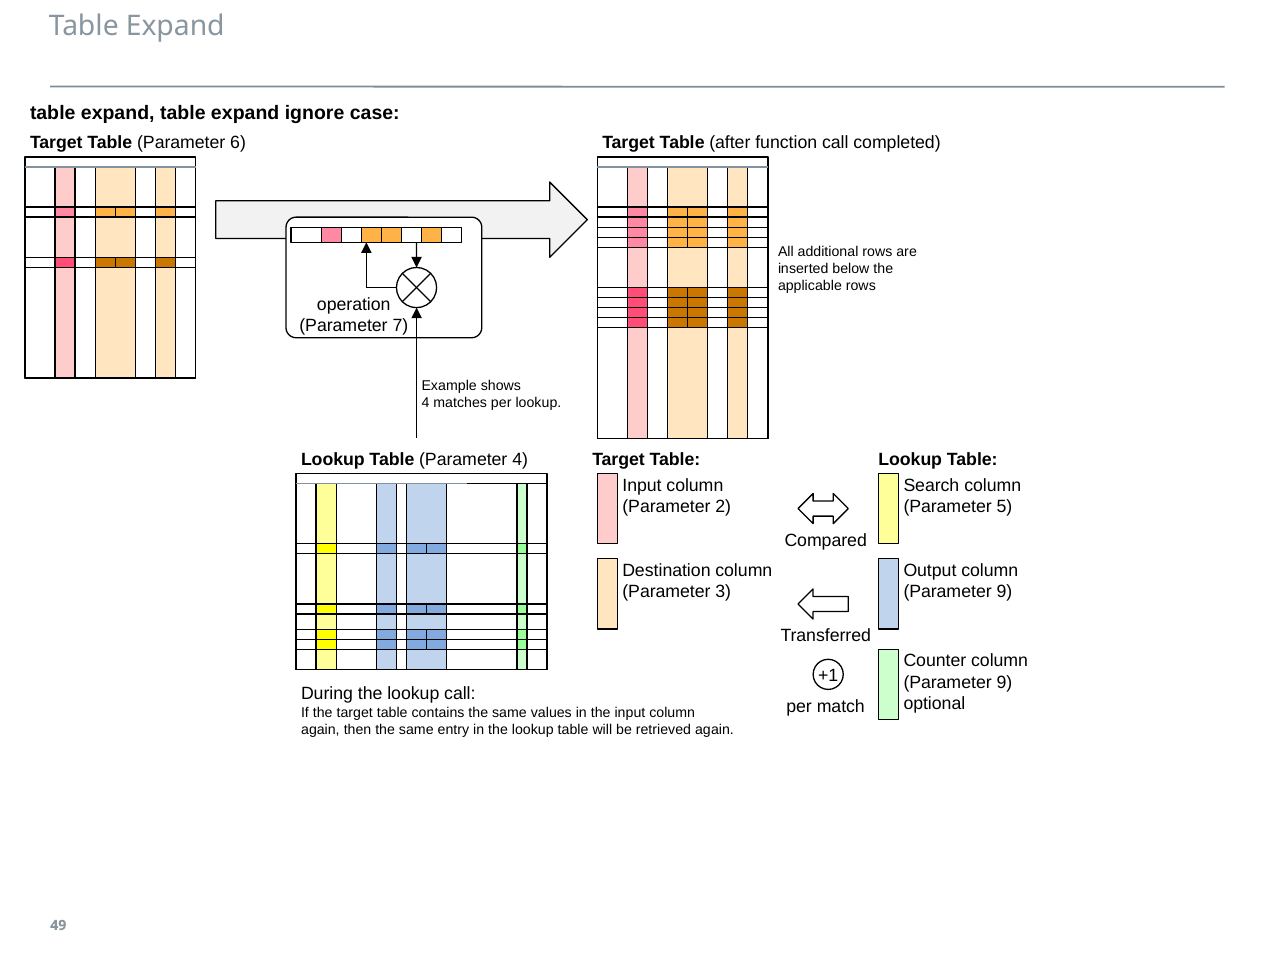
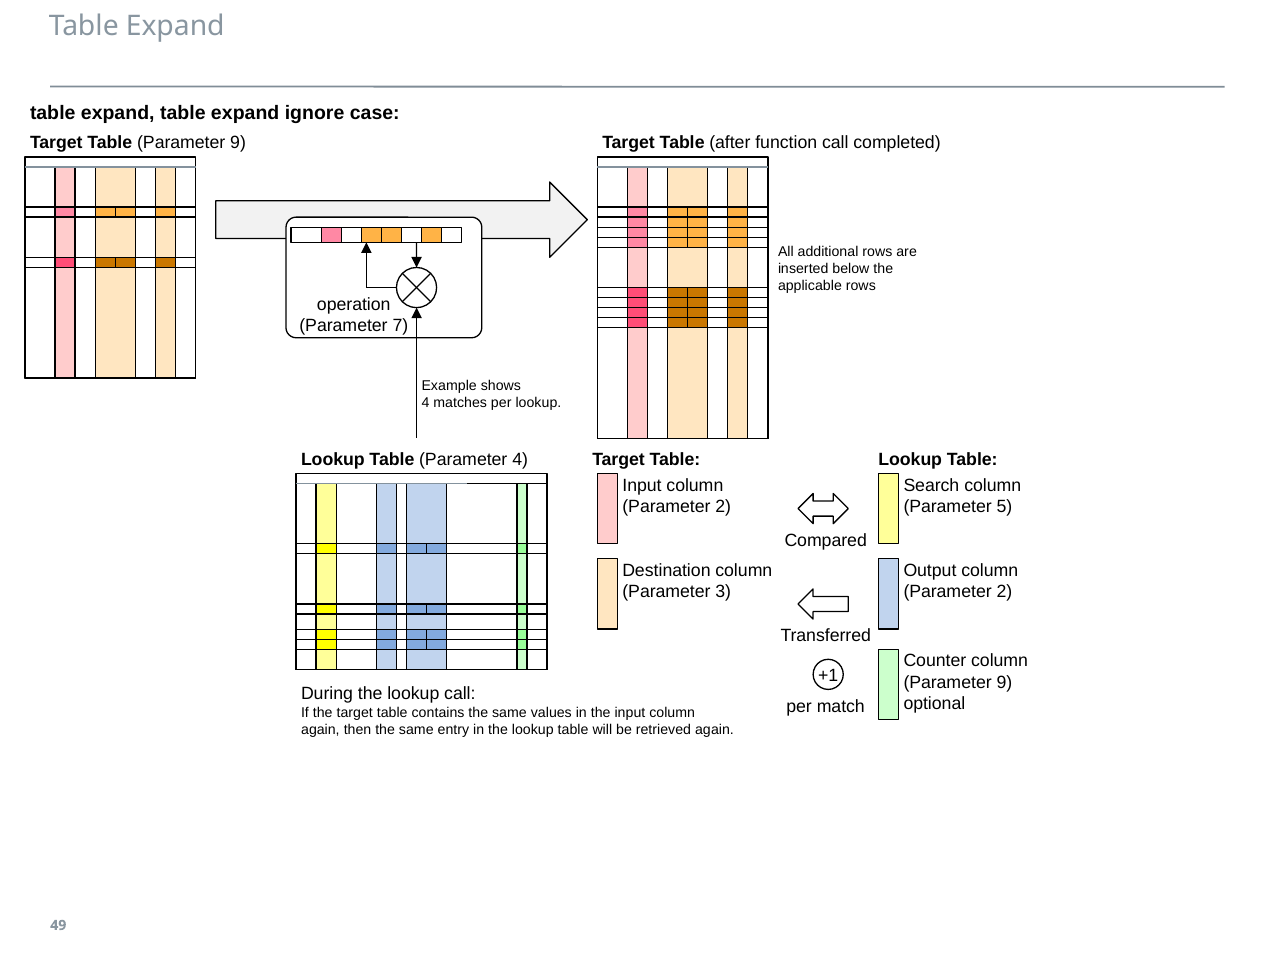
Table Parameter 6: 6 -> 9
9 at (1004, 592): 9 -> 2
